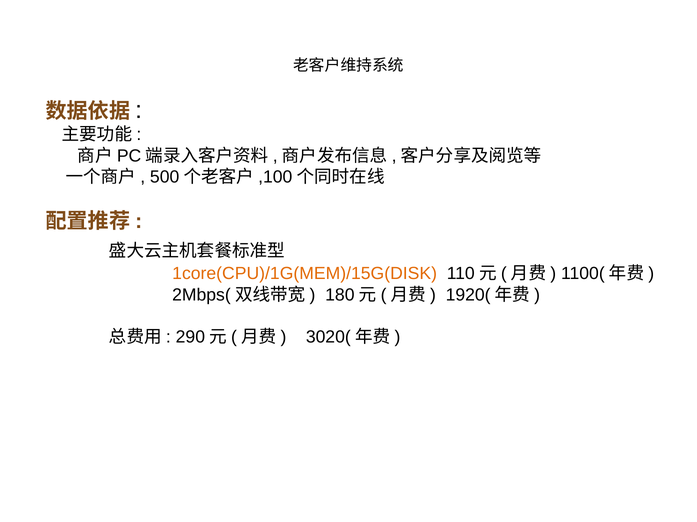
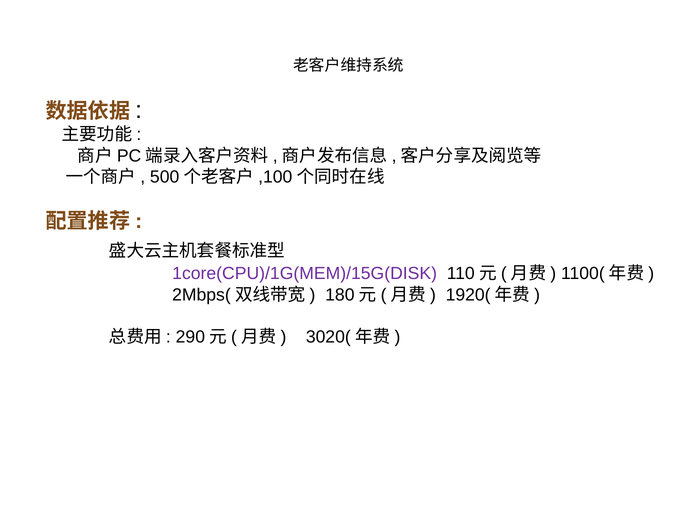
1core(CPU)/1G(MEM)/15G(DISK colour: orange -> purple
